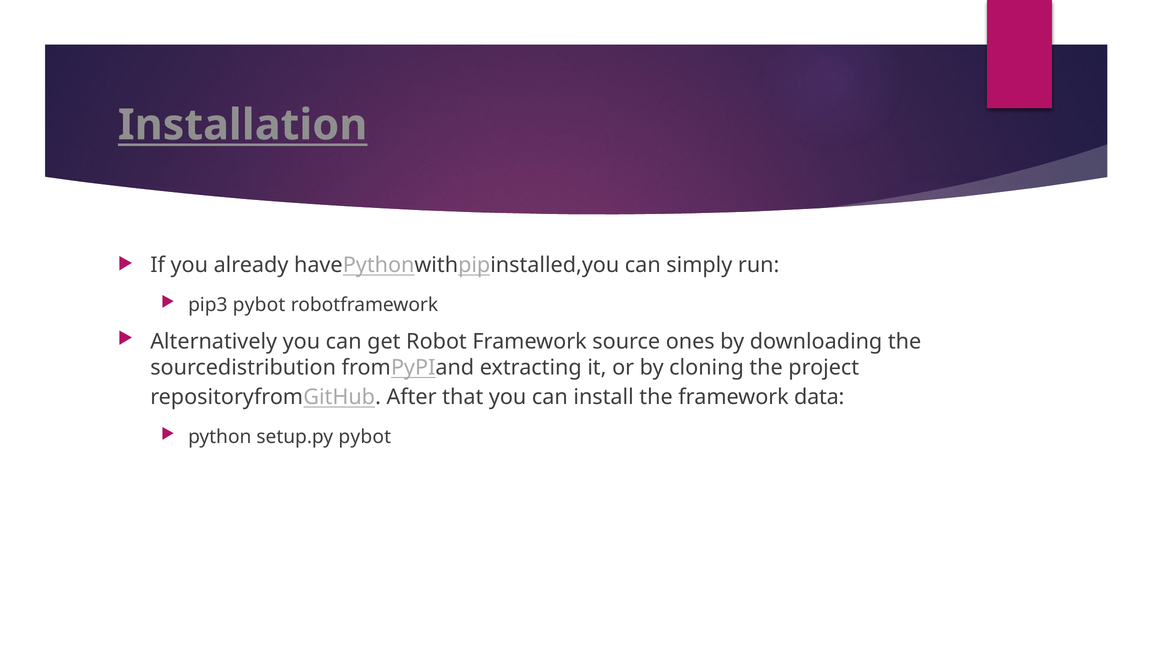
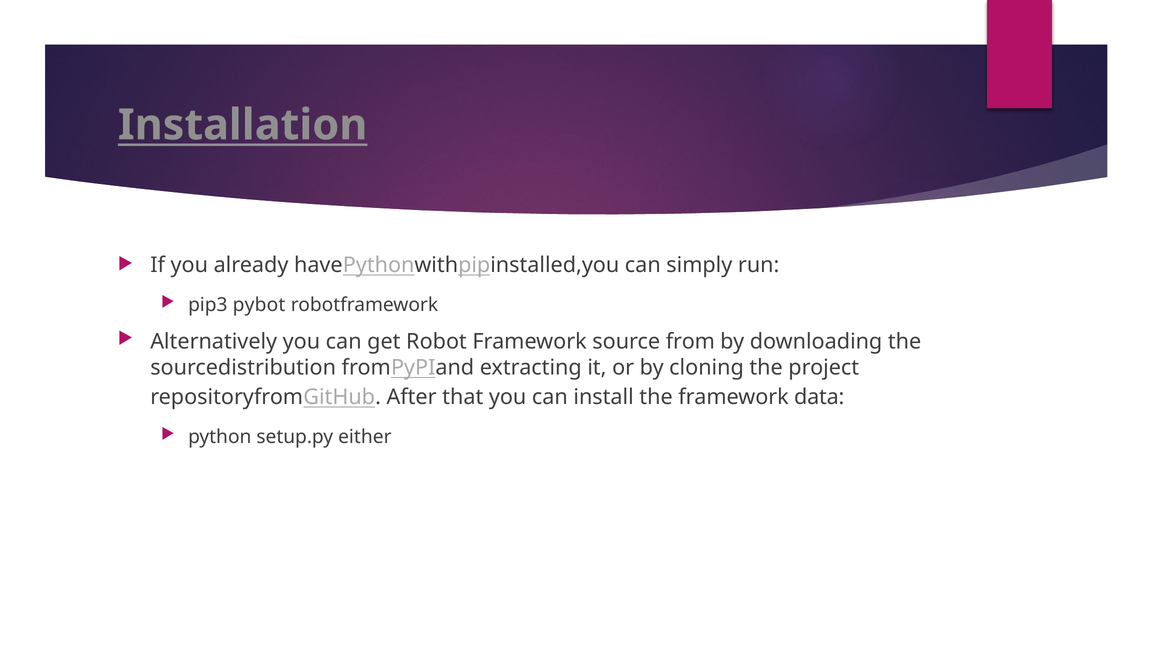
ones: ones -> from
setup.py pybot: pybot -> either
